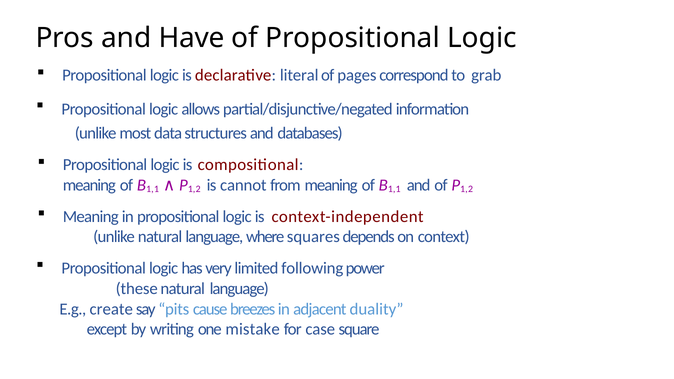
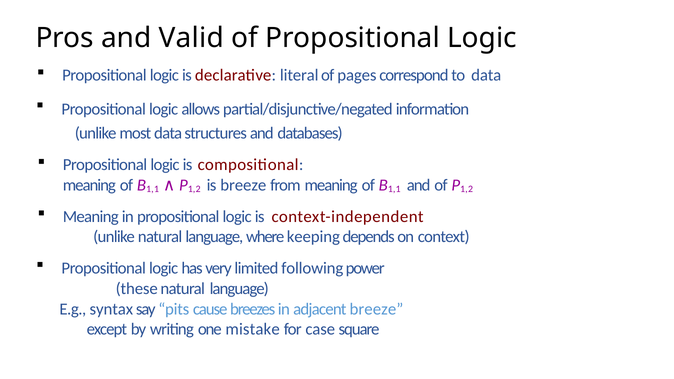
Have: Have -> Valid
to grab: grab -> data
is cannot: cannot -> breeze
squares: squares -> keeping
create: create -> syntax
adjacent duality: duality -> breeze
